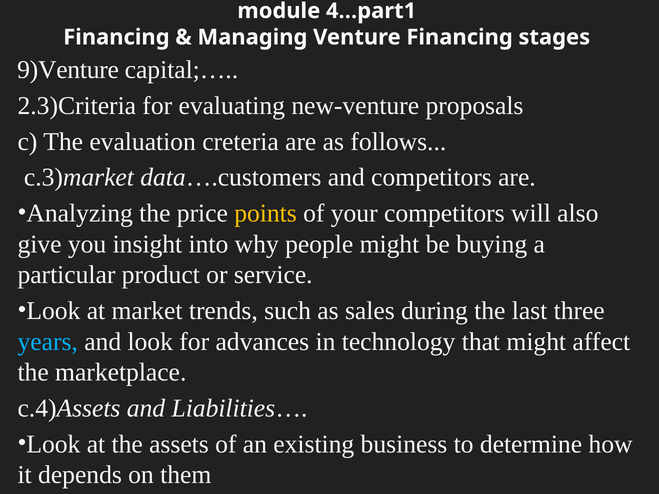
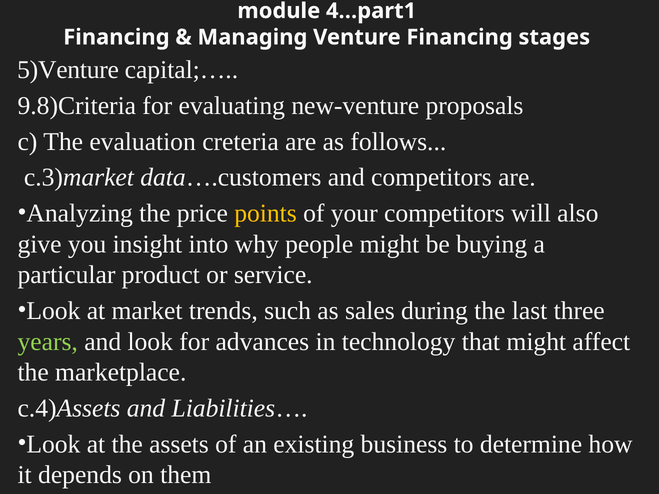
9)Venture: 9)Venture -> 5)Venture
2.3)Criteria: 2.3)Criteria -> 9.8)Criteria
years colour: light blue -> light green
